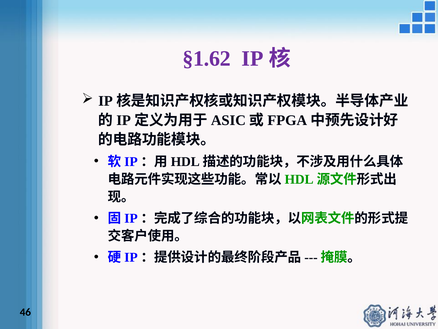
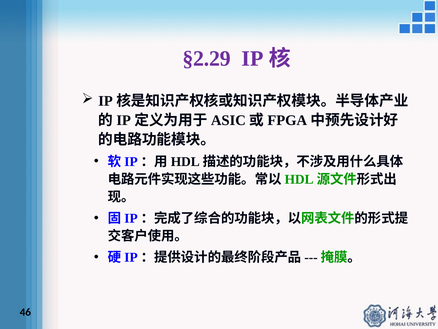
§1.62: §1.62 -> §2.29
